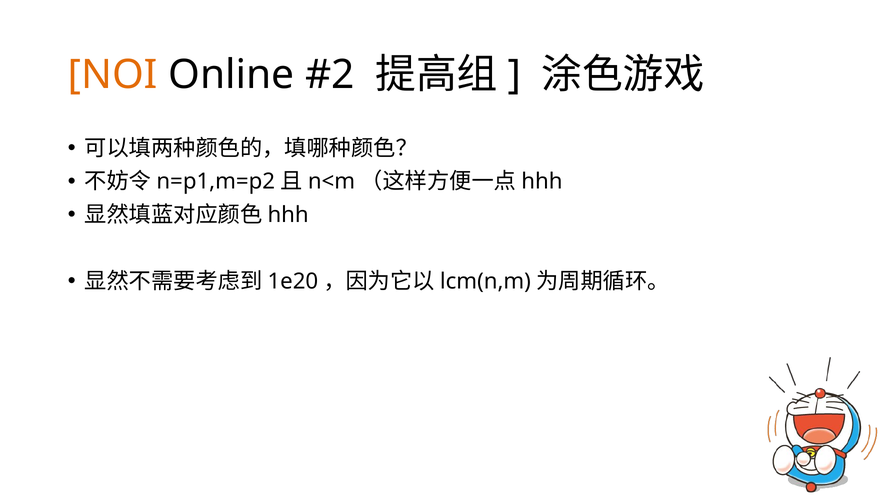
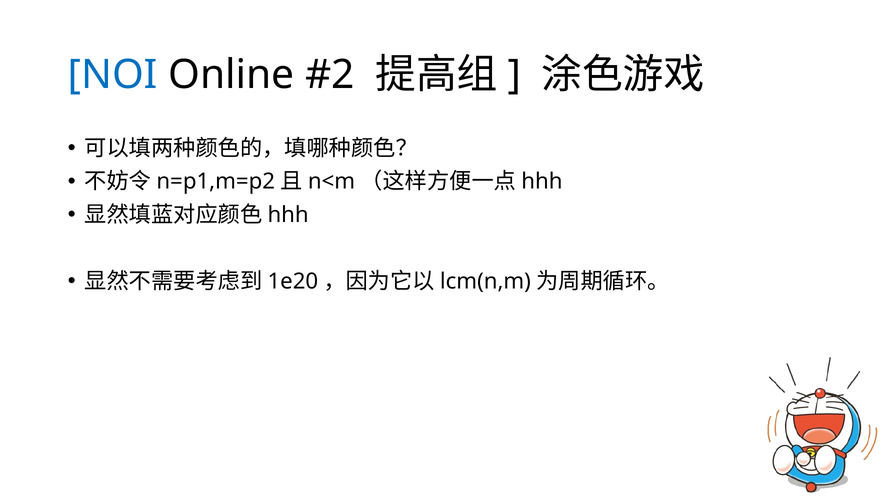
NOI colour: orange -> blue
